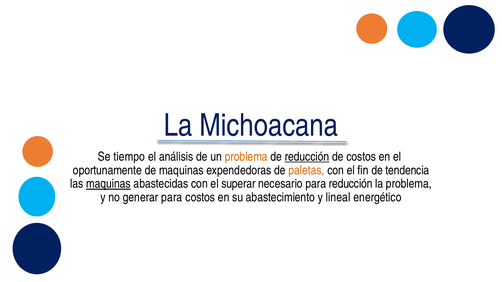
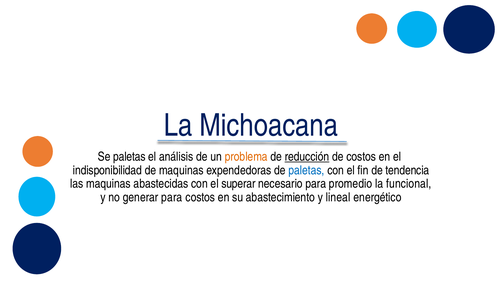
Se tiempo: tiempo -> paletas
oportunamente: oportunamente -> indisponibilidad
paletas at (307, 170) colour: orange -> blue
maquinas at (108, 184) underline: present -> none
para reducción: reducción -> promedio
la problema: problema -> funcional
